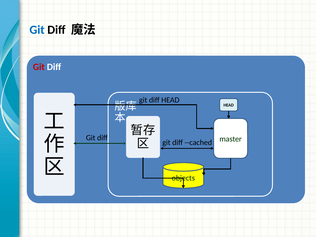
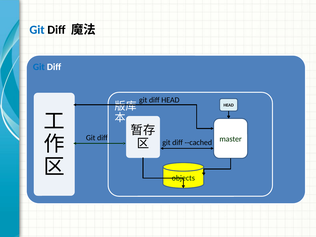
Git at (39, 67) colour: red -> blue
